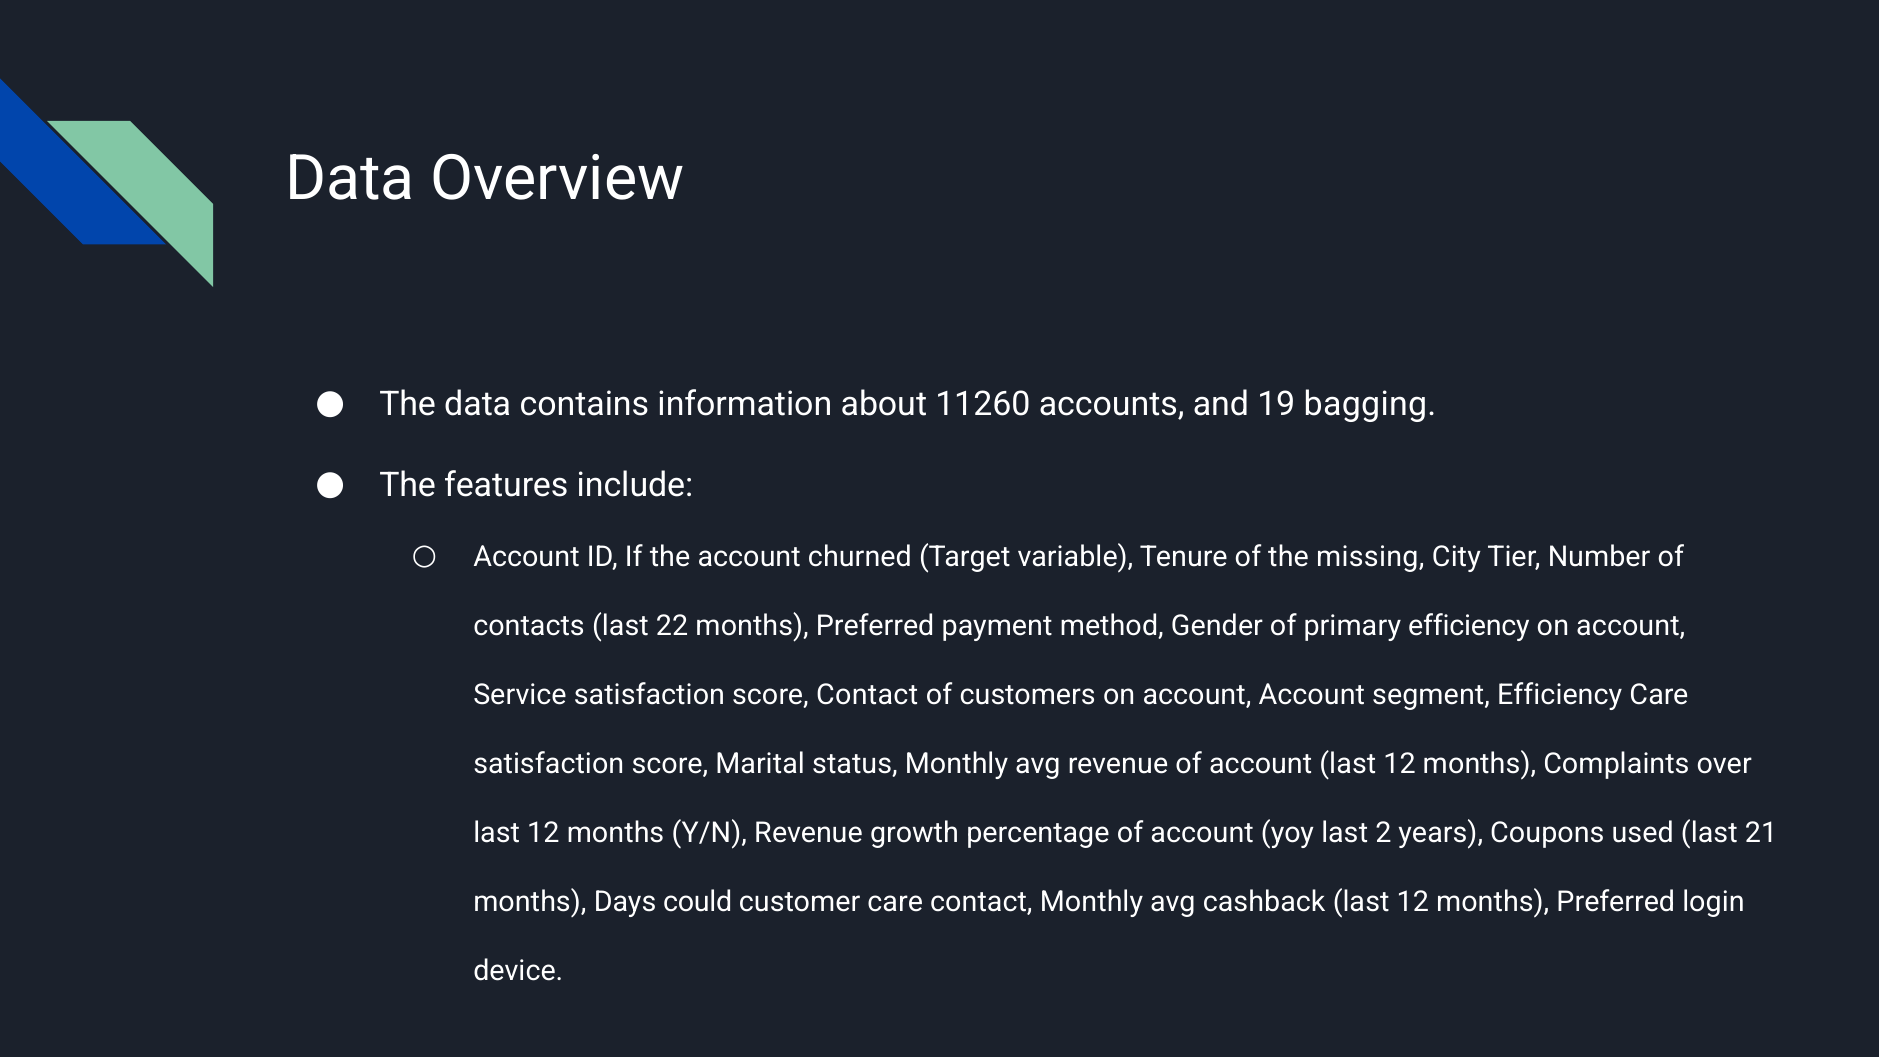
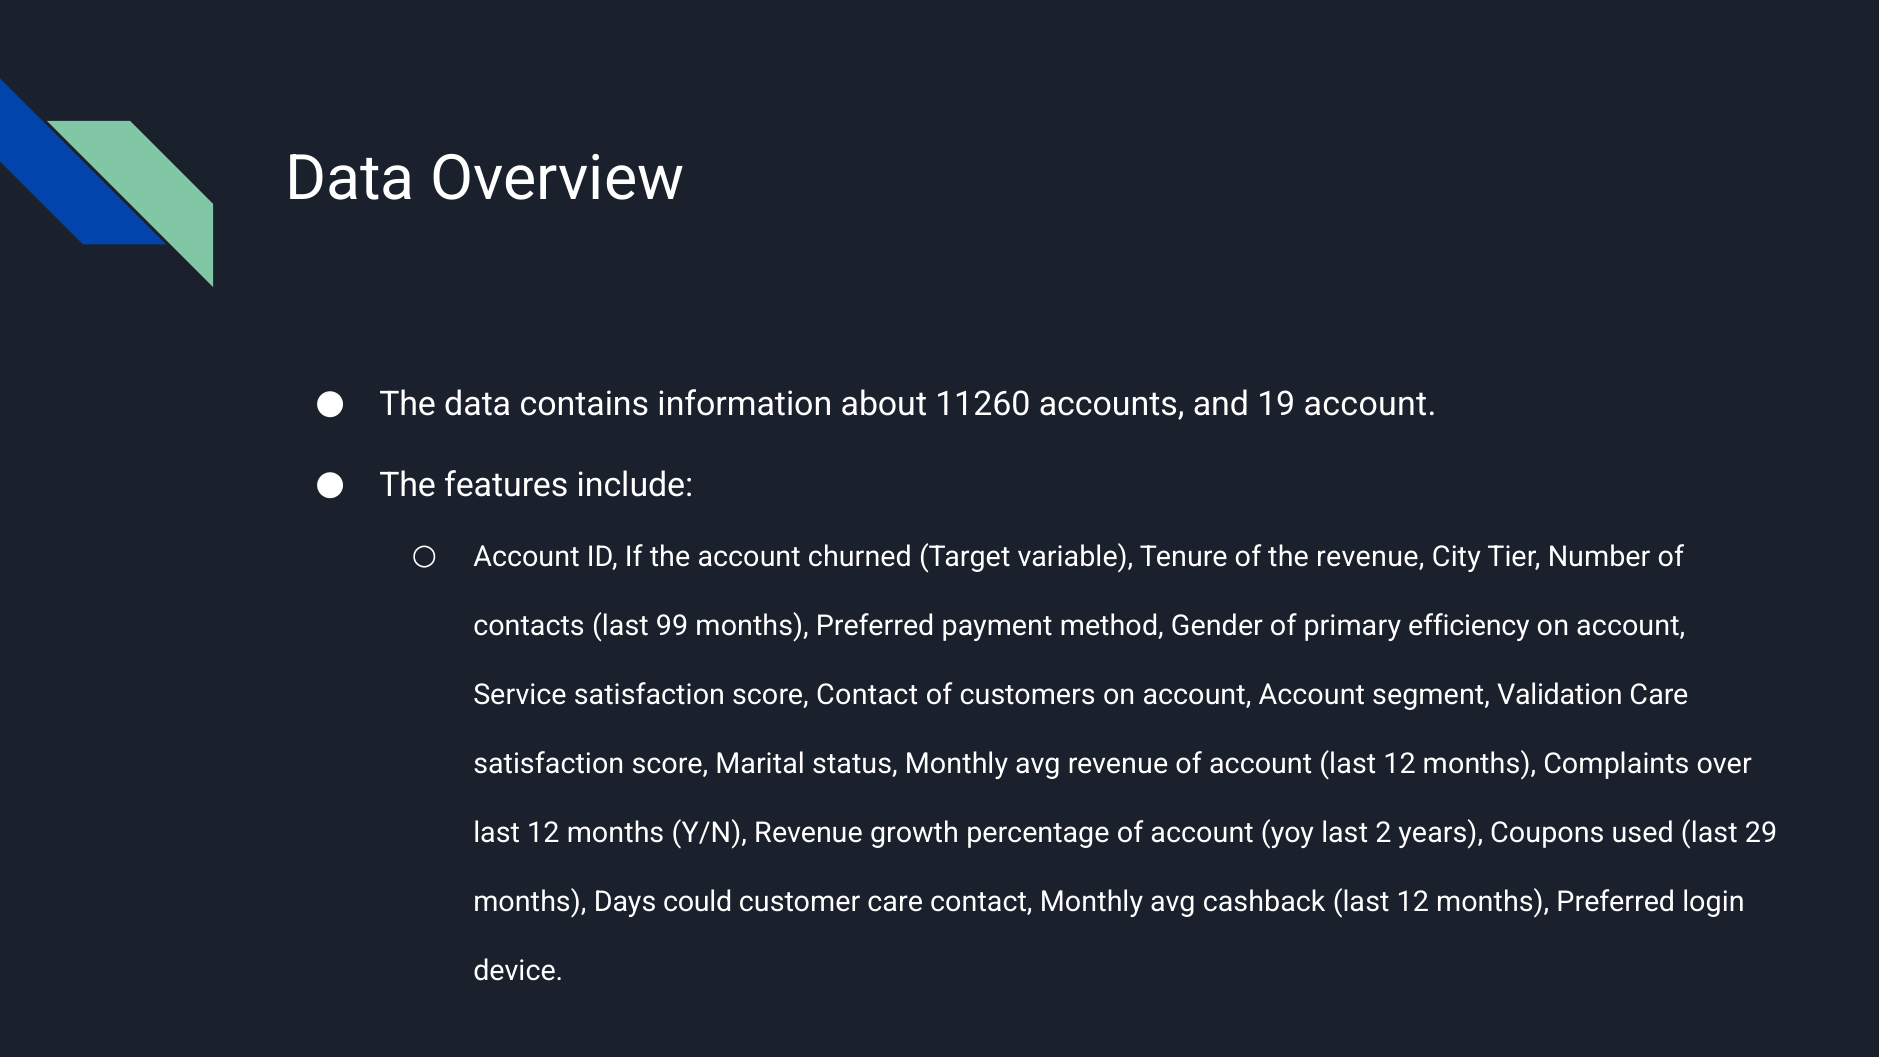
19 bagging: bagging -> account
the missing: missing -> revenue
22: 22 -> 99
segment Efficiency: Efficiency -> Validation
21: 21 -> 29
